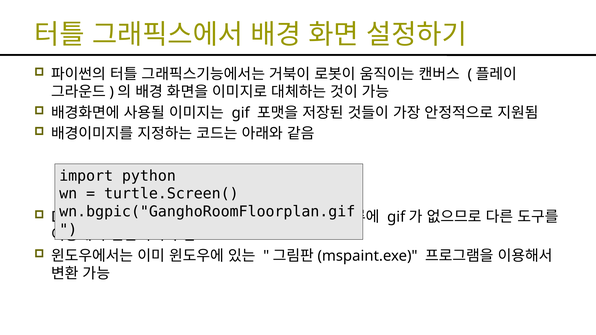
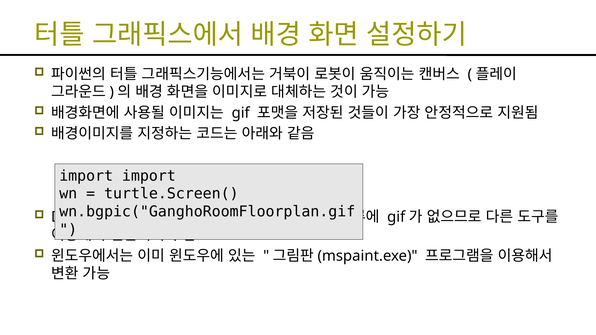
import python: python -> import
